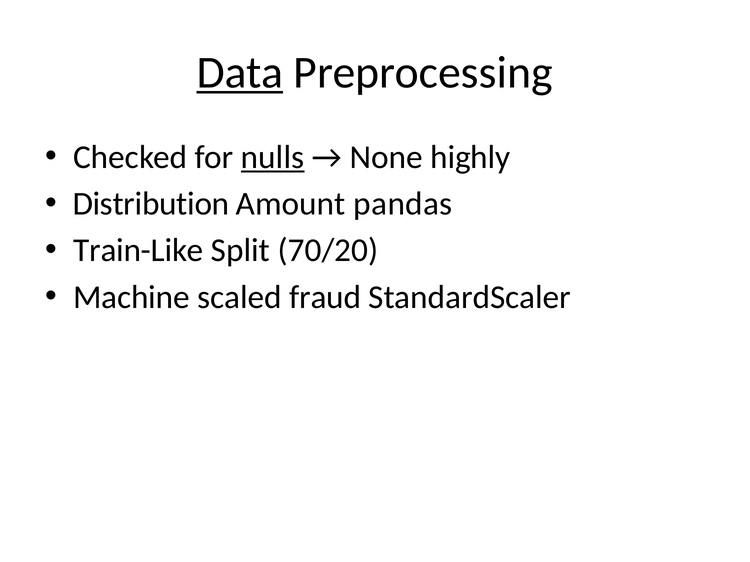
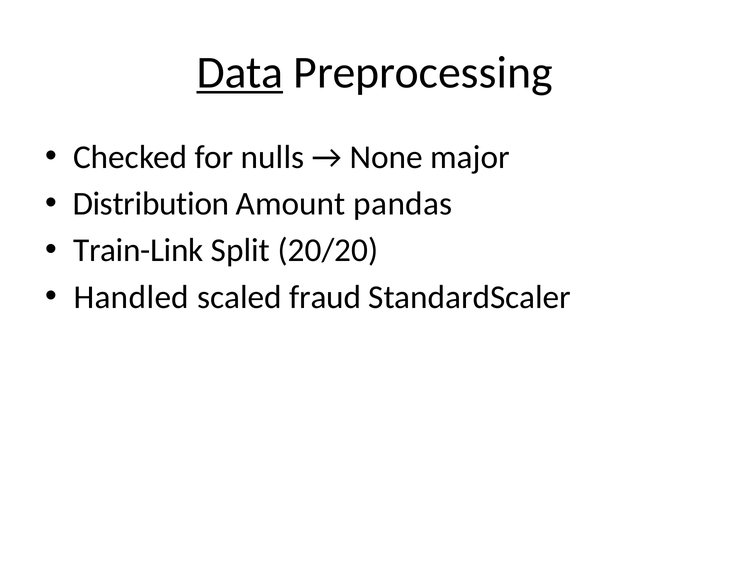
nulls underline: present -> none
highly: highly -> major
Train-Like: Train-Like -> Train-Link
70/20: 70/20 -> 20/20
Machine: Machine -> Handled
